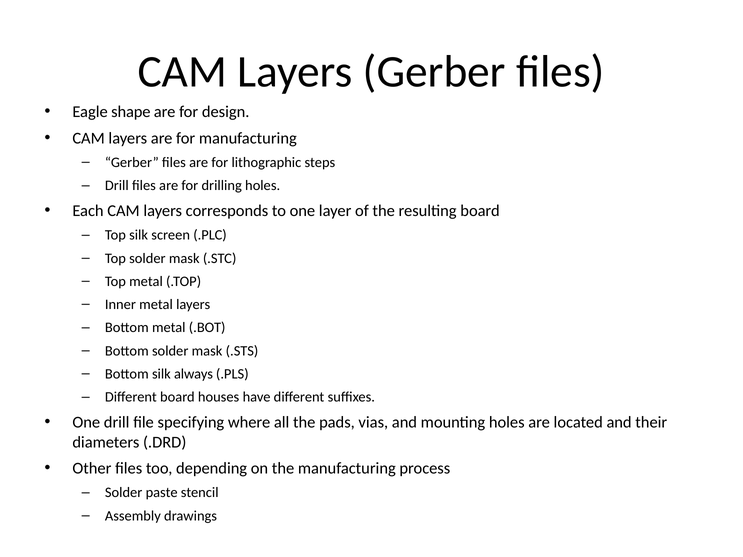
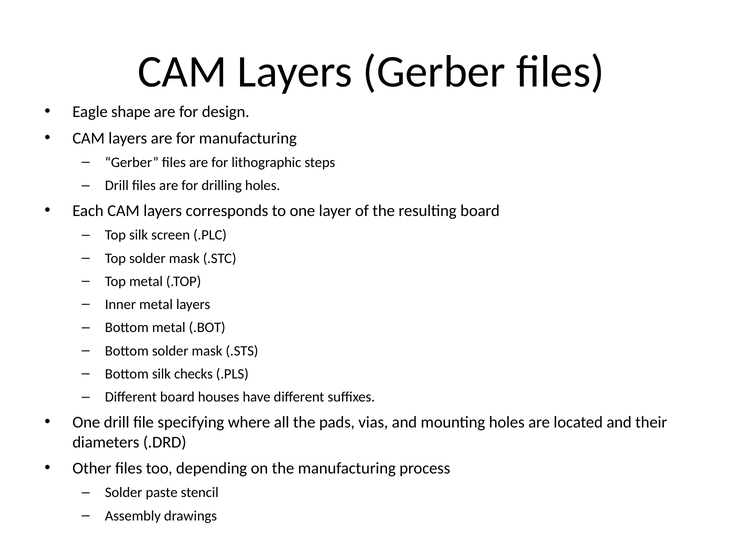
always: always -> checks
